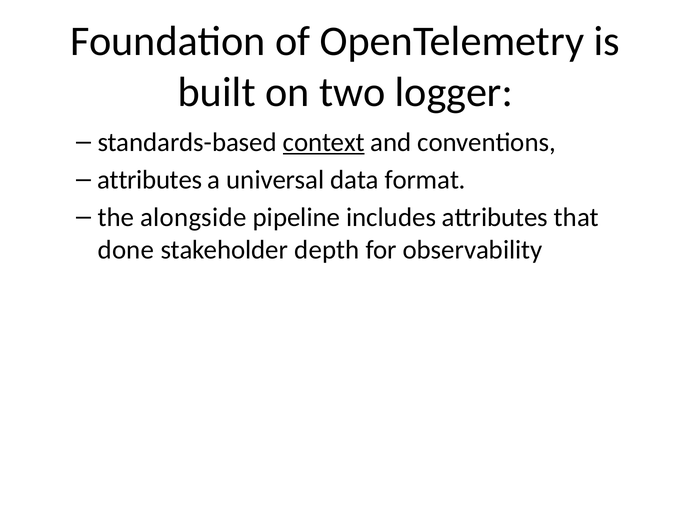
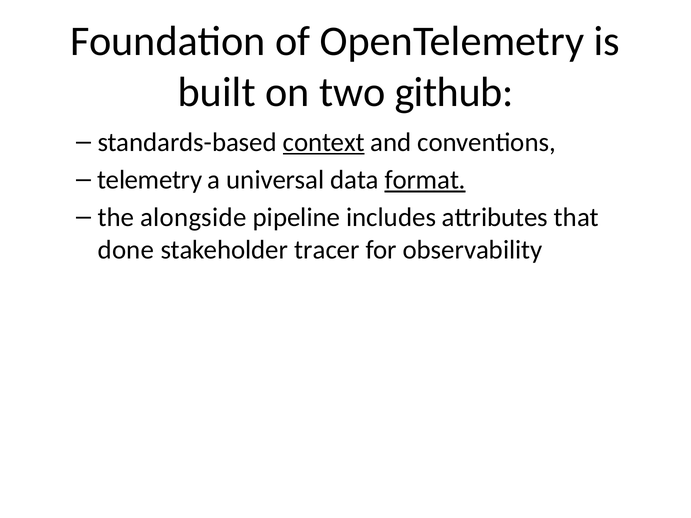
logger: logger -> github
attributes at (150, 180): attributes -> telemetry
format underline: none -> present
depth: depth -> tracer
